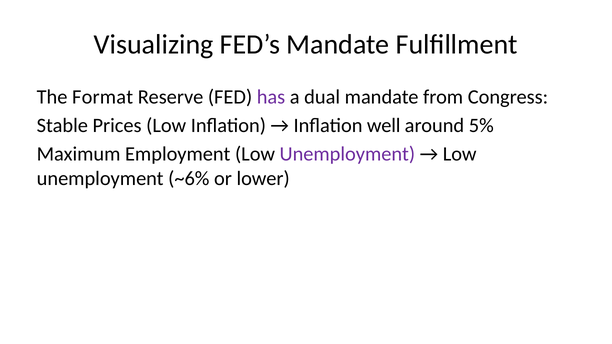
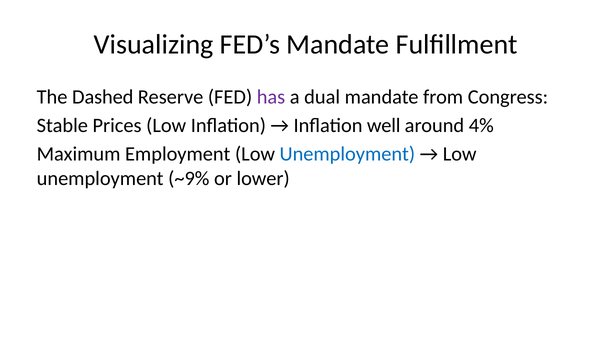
Format: Format -> Dashed
5%: 5% -> 4%
Unemployment at (347, 154) colour: purple -> blue
~6%: ~6% -> ~9%
